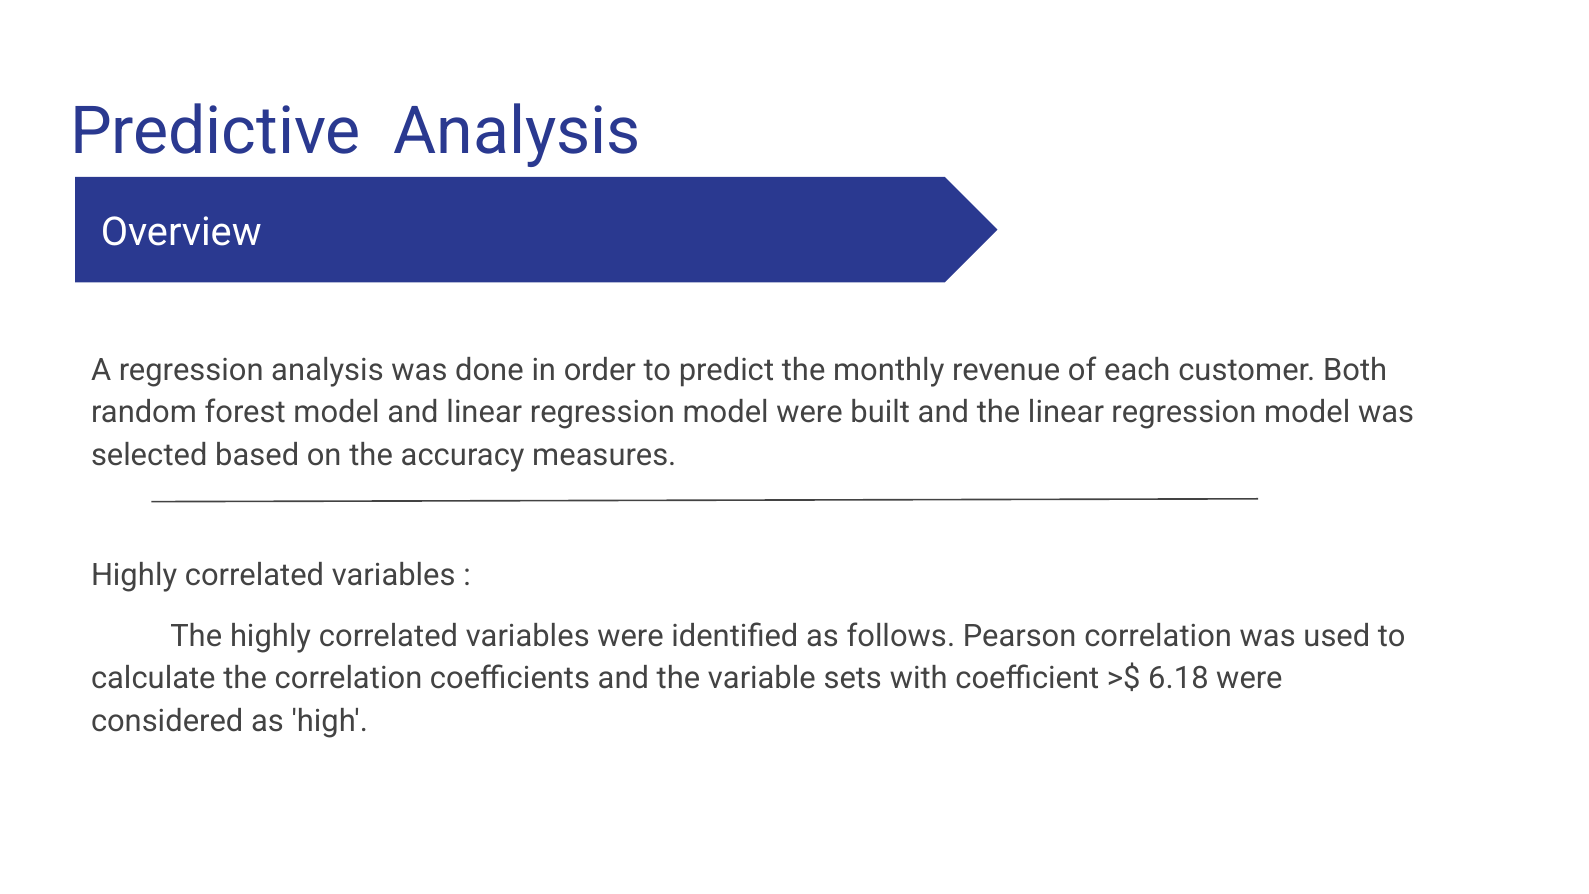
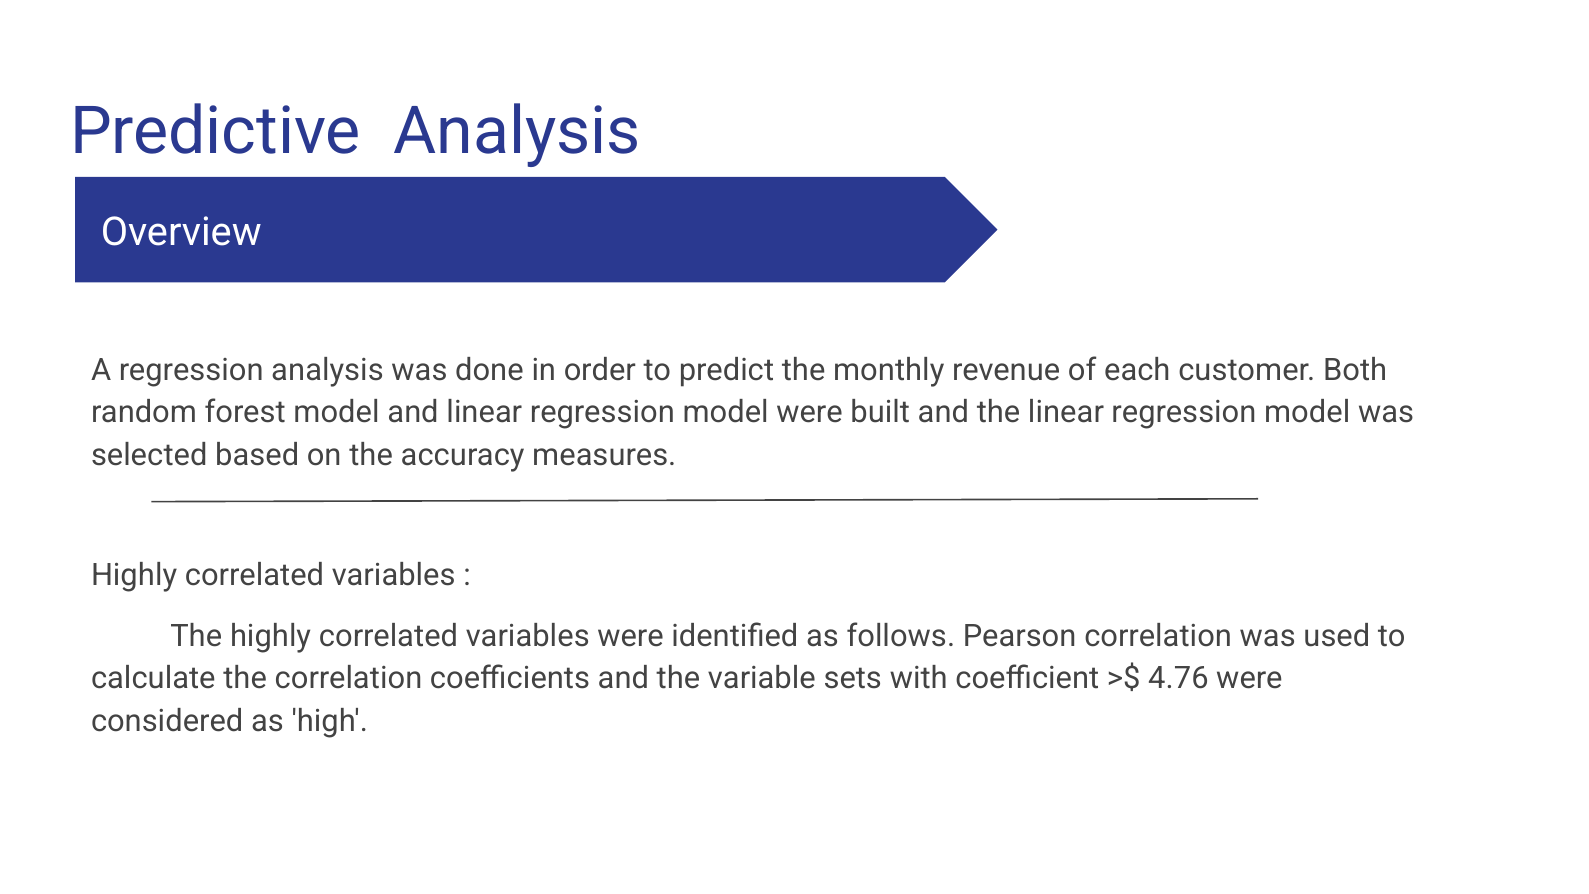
6.18: 6.18 -> 4.76
